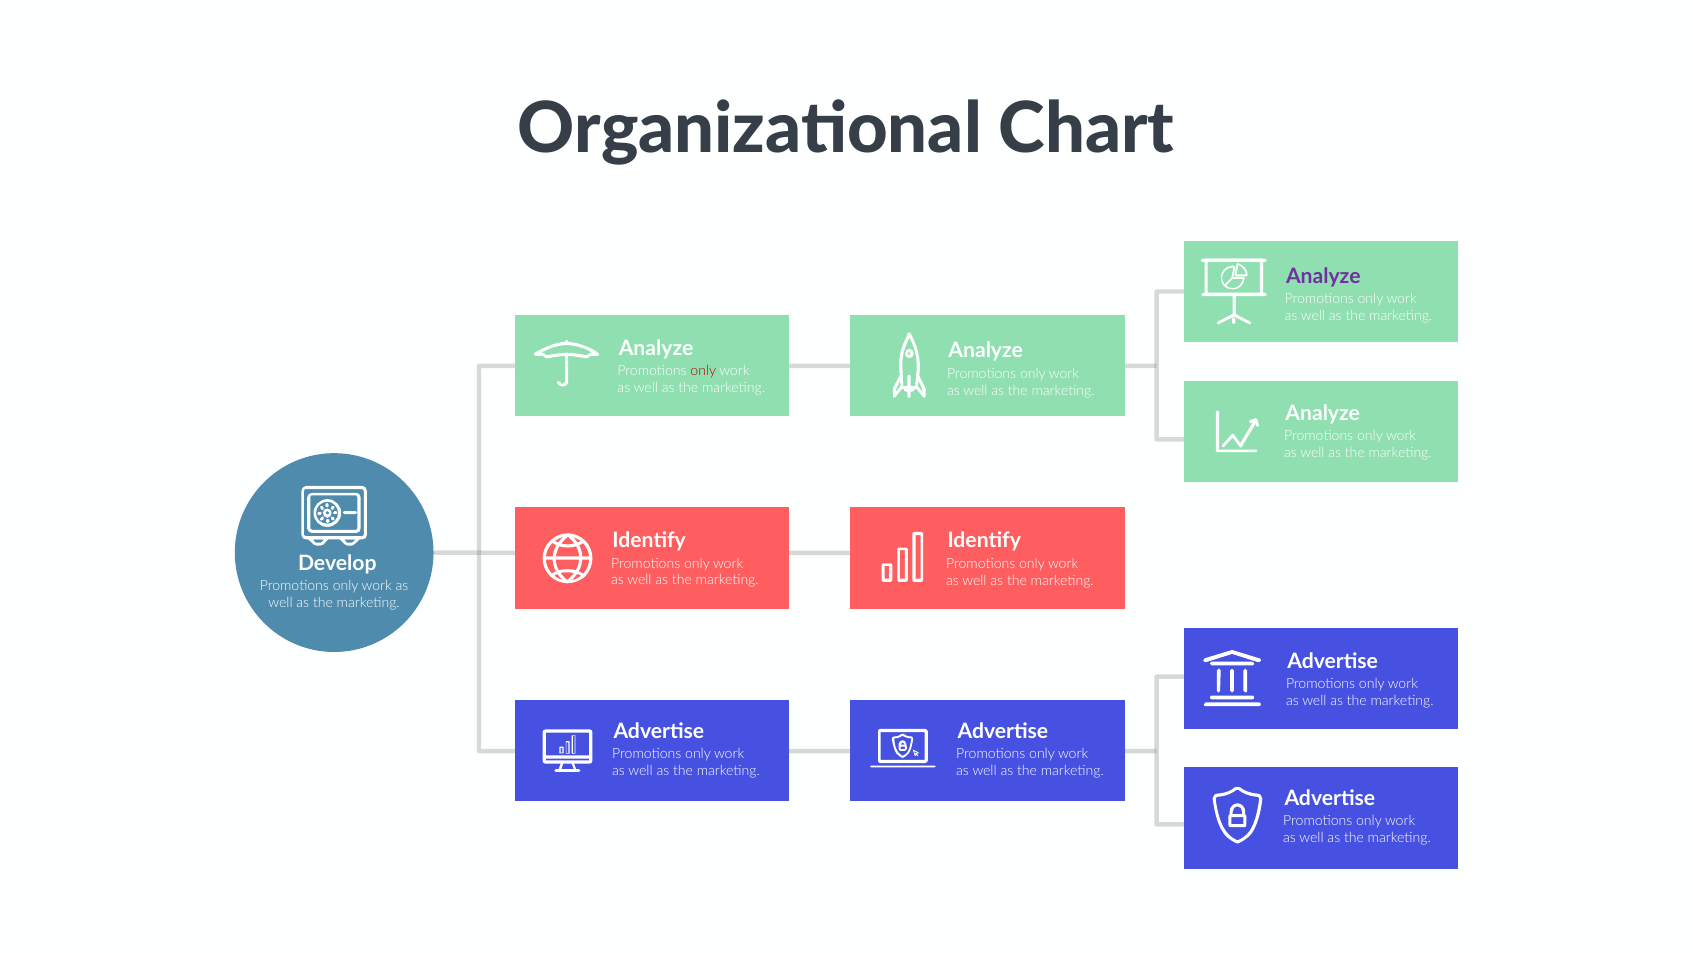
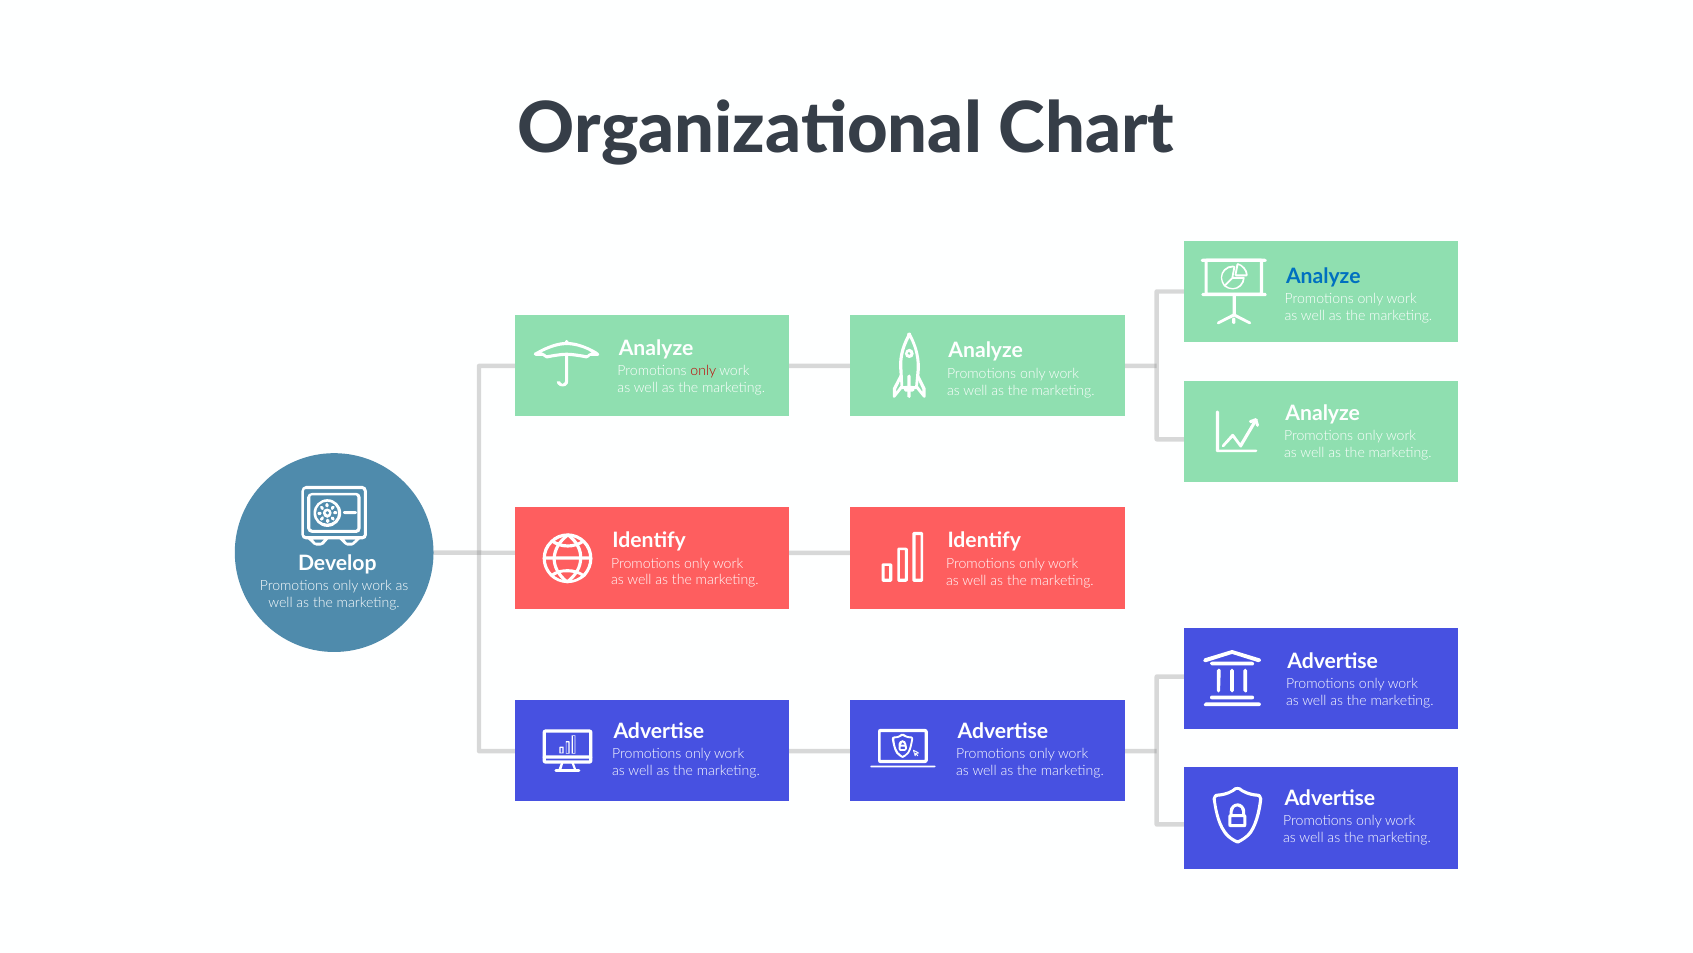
Analyze at (1323, 276) colour: purple -> blue
